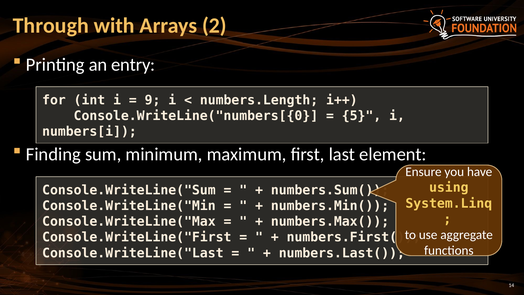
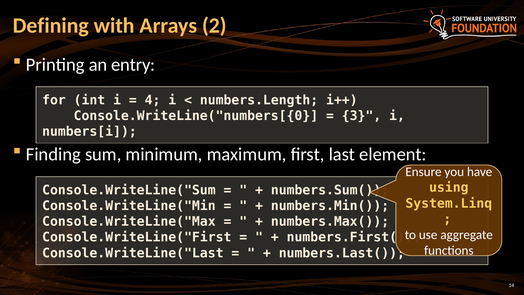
Through: Through -> Defining
9: 9 -> 4
5: 5 -> 3
